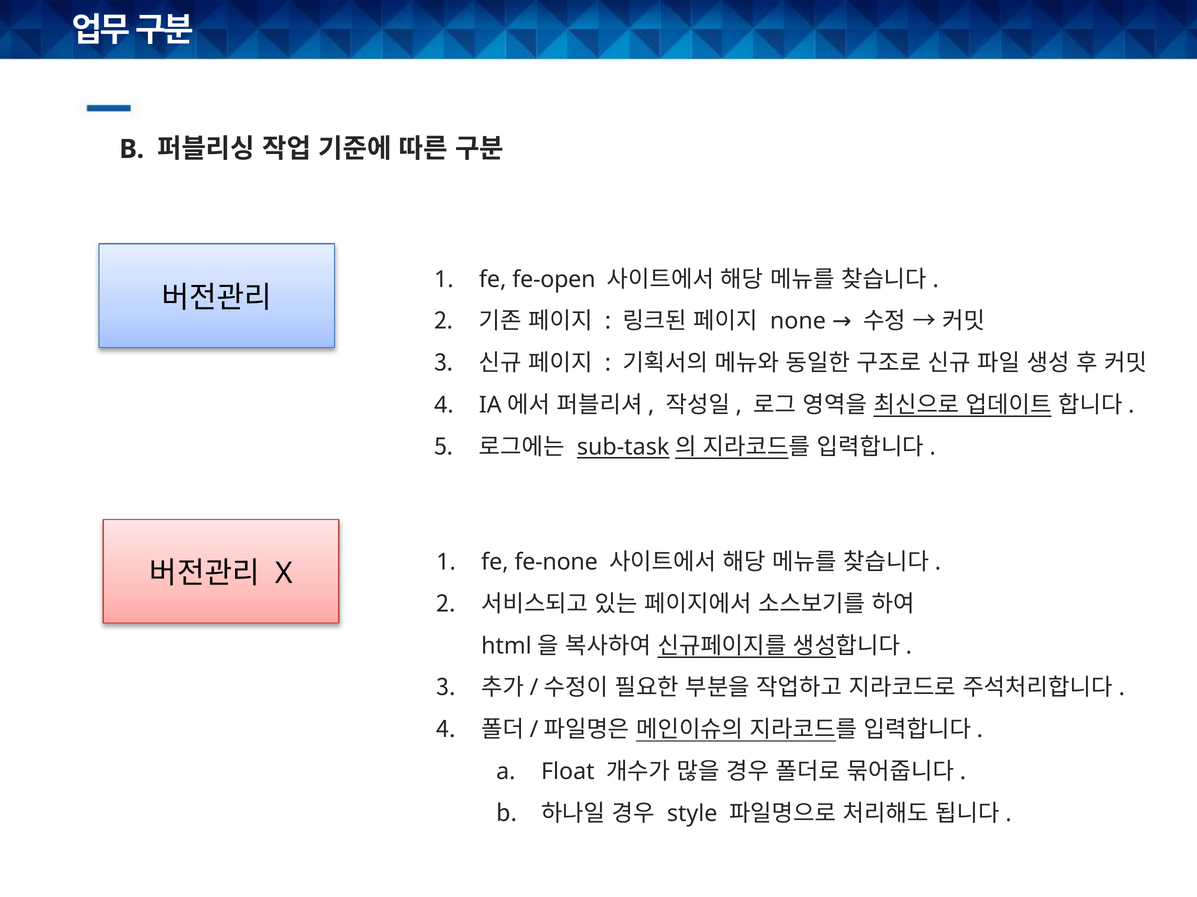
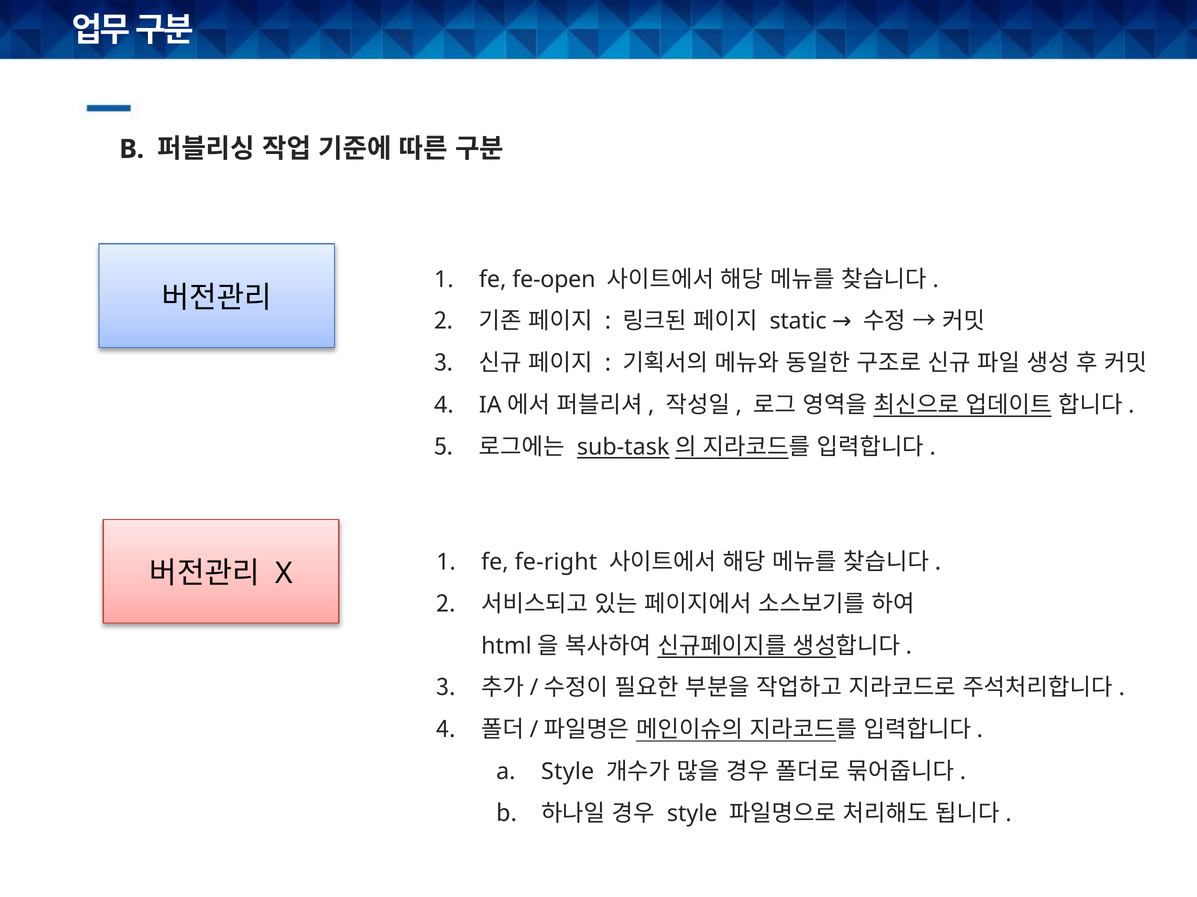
none: none -> static
fe-none: fe-none -> fe-right
Float at (568, 772): Float -> Style
